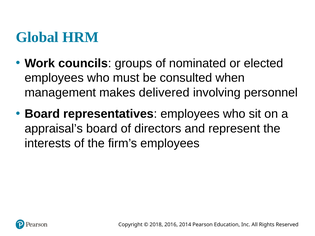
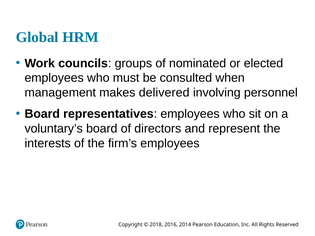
appraisal’s: appraisal’s -> voluntary’s
